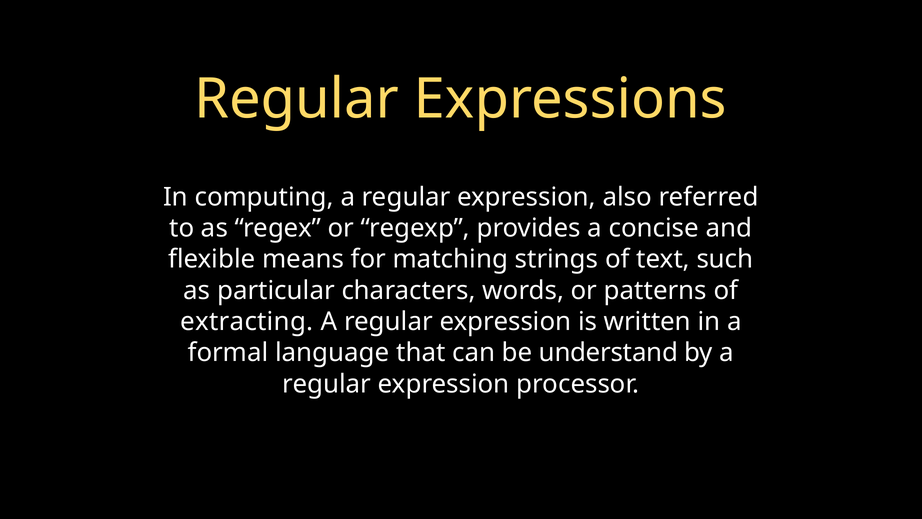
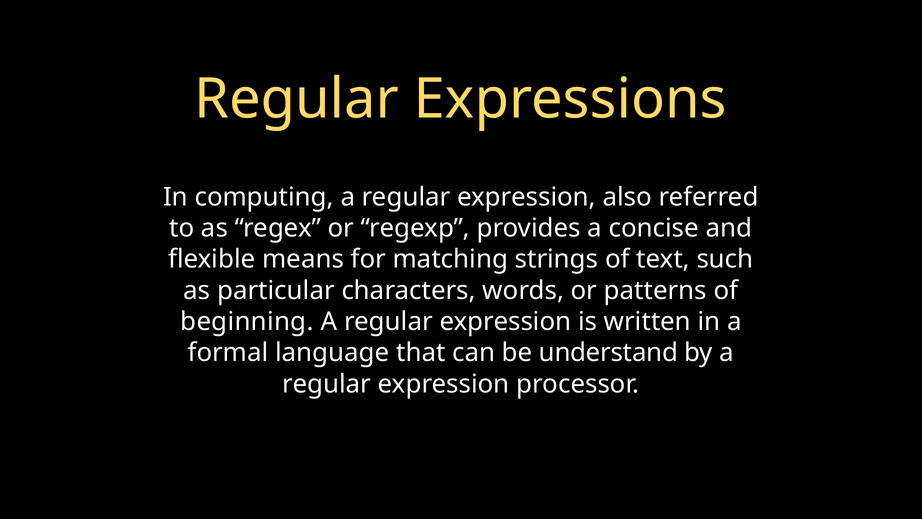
extracting: extracting -> beginning
